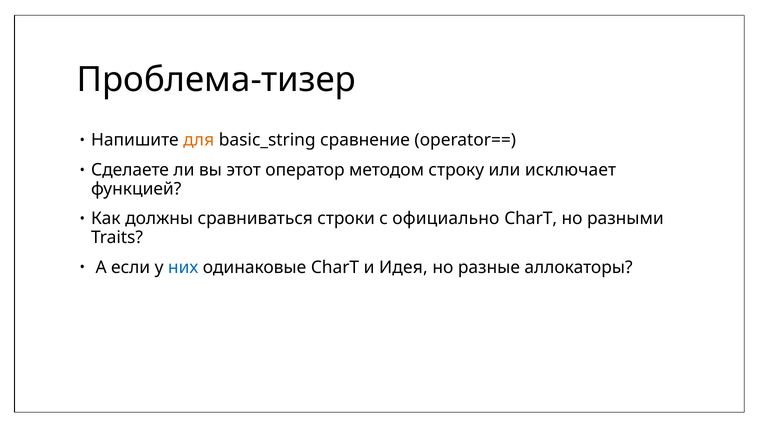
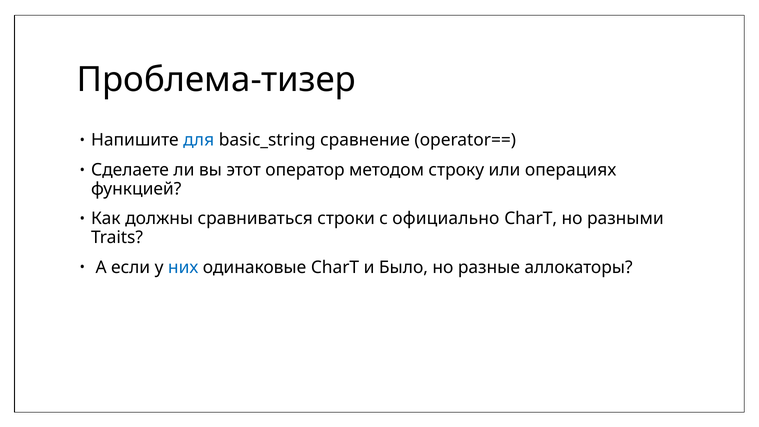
для colour: orange -> blue
исключает: исключает -> операциях
Идея: Идея -> Было
